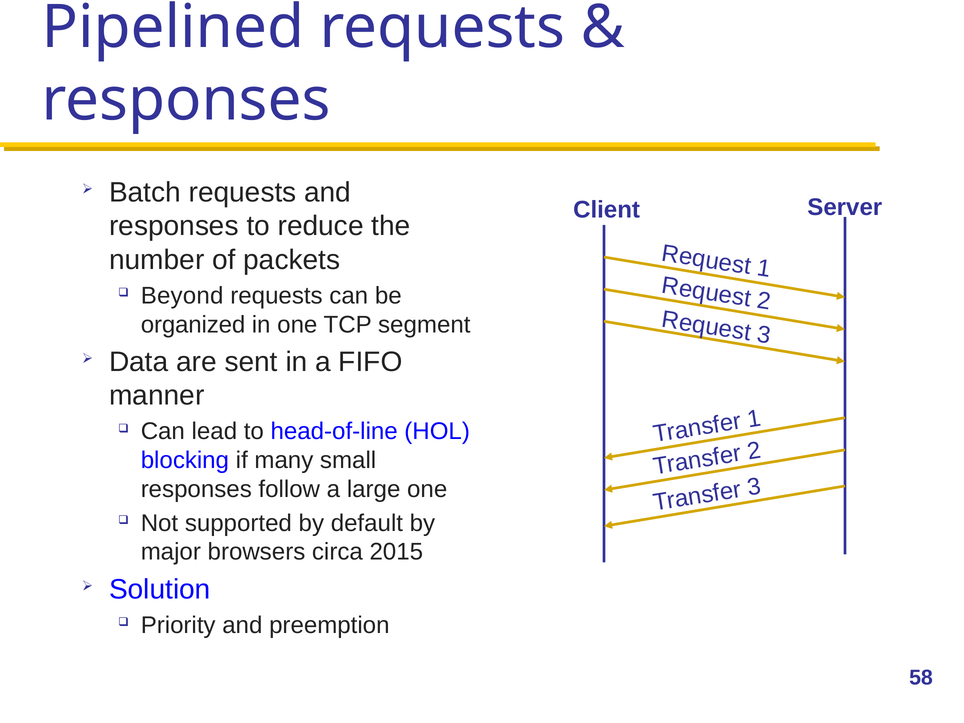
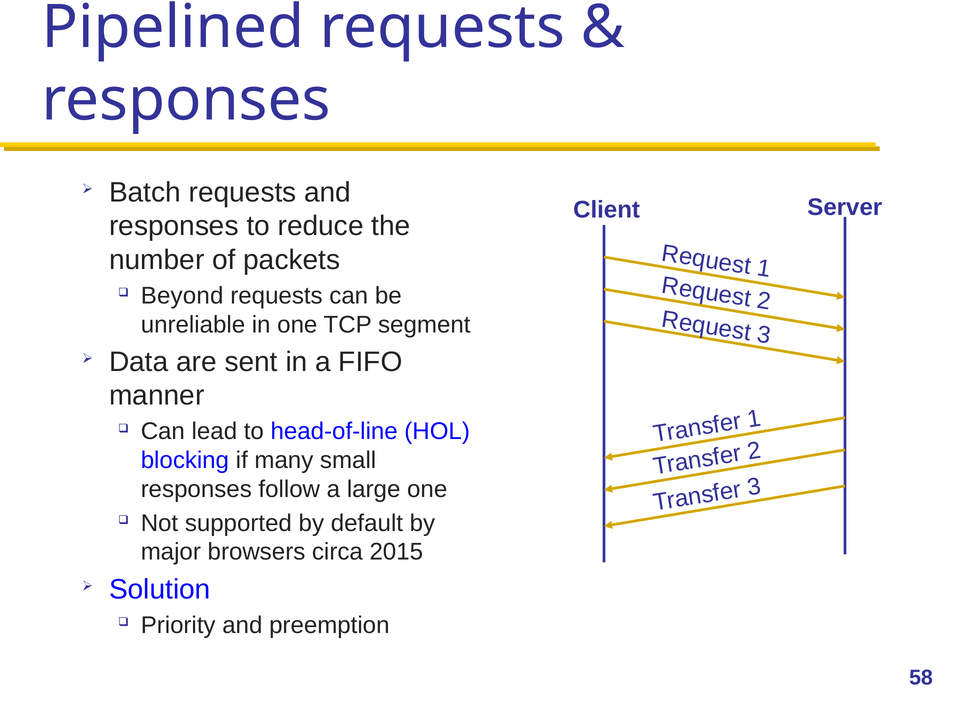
organized: organized -> unreliable
